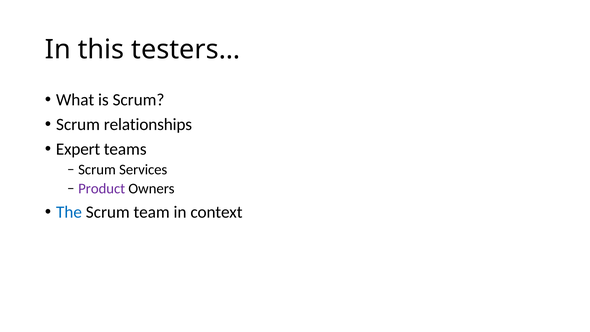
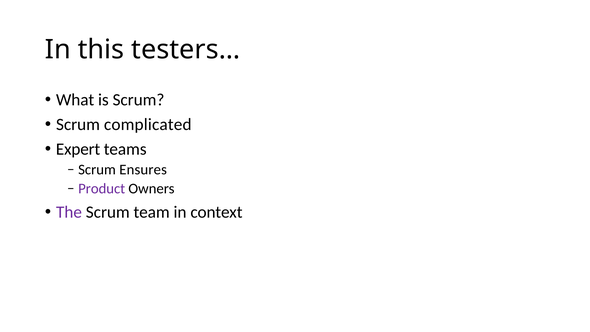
relationships: relationships -> complicated
Services: Services -> Ensures
The colour: blue -> purple
